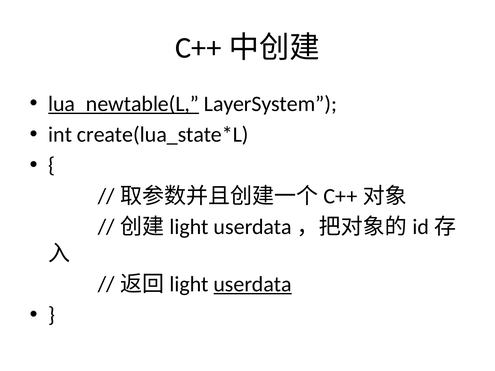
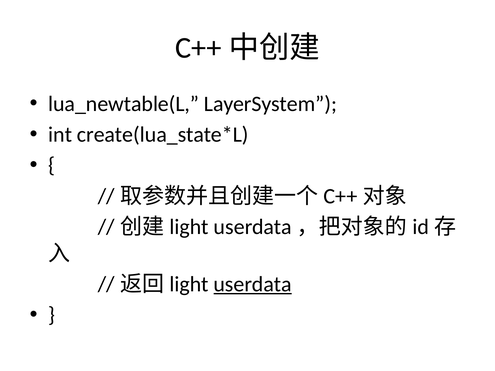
lua_newtable(L underline: present -> none
